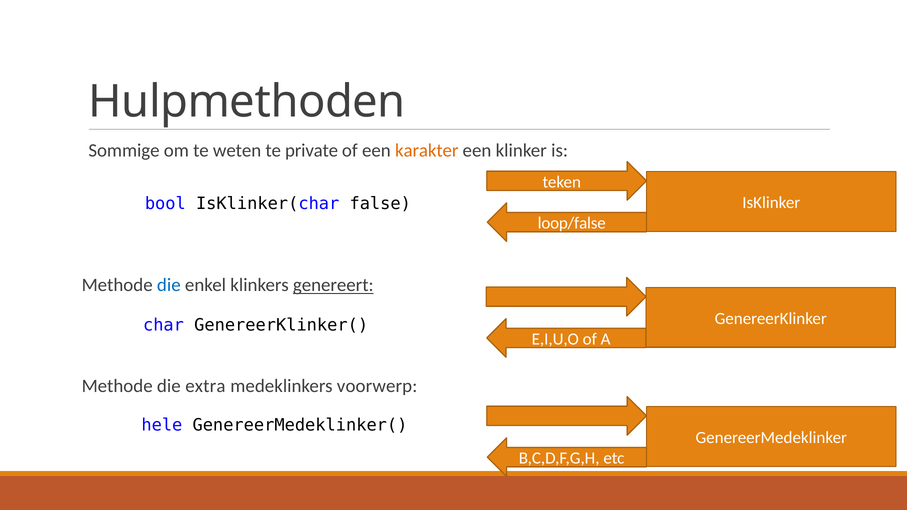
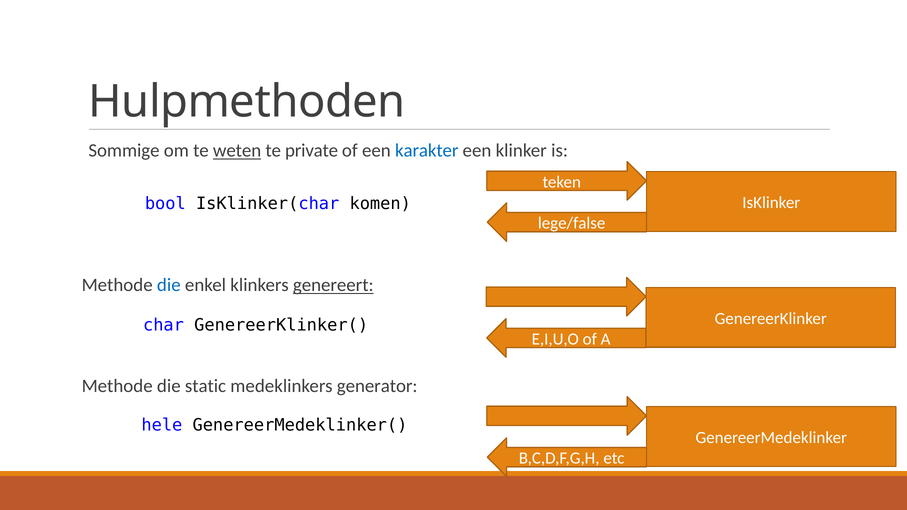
weten underline: none -> present
karakter colour: orange -> blue
false: false -> komen
loop/false: loop/false -> lege/false
extra: extra -> static
voorwerp: voorwerp -> generator
